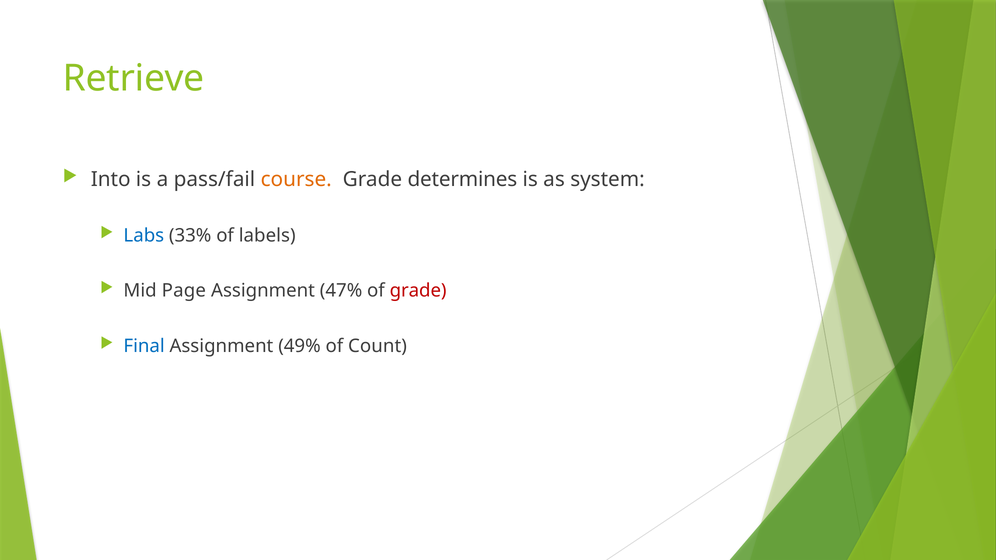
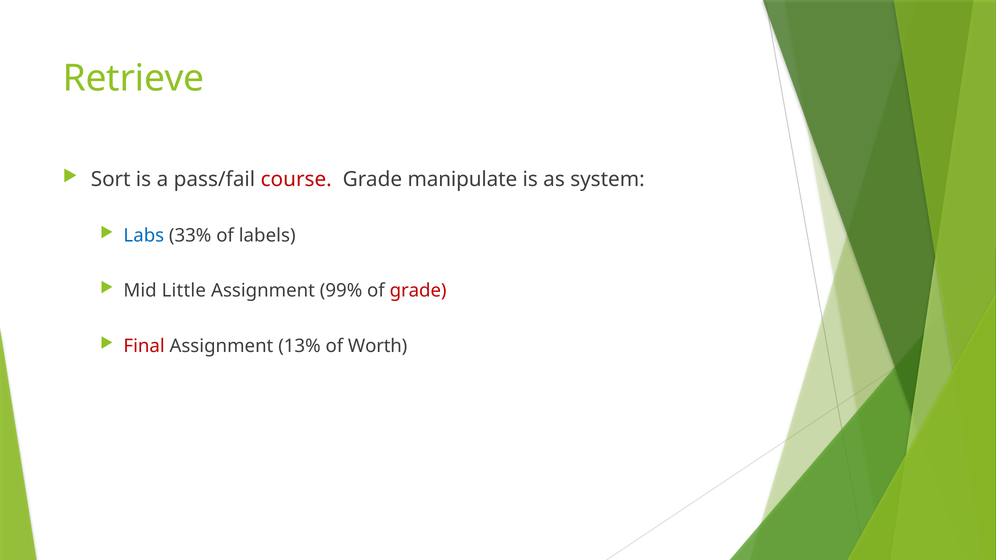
Into: Into -> Sort
course colour: orange -> red
determines: determines -> manipulate
Page: Page -> Little
47%: 47% -> 99%
Final colour: blue -> red
49%: 49% -> 13%
Count: Count -> Worth
